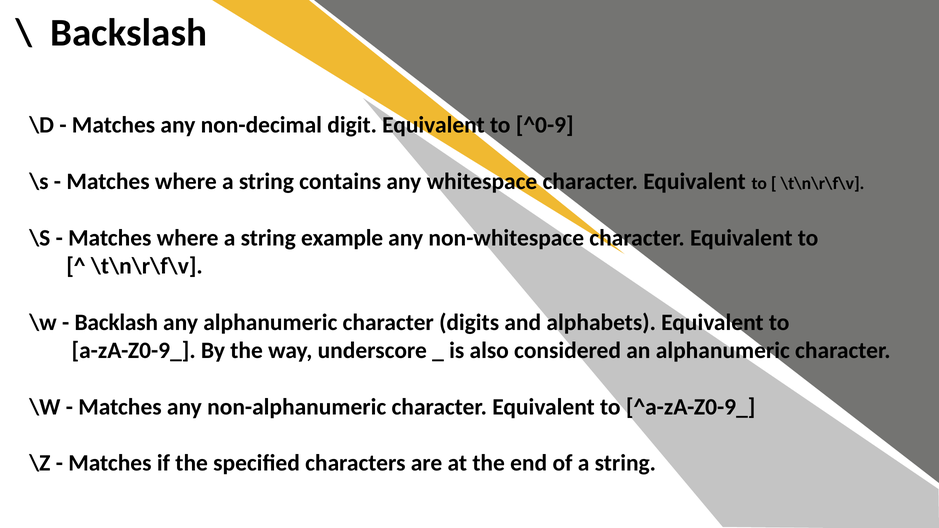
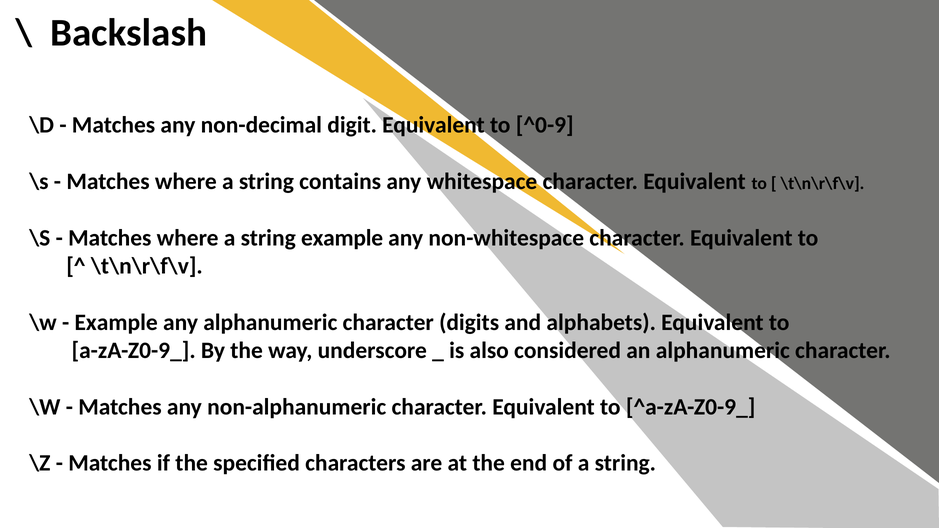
Backlash at (116, 322): Backlash -> Example
